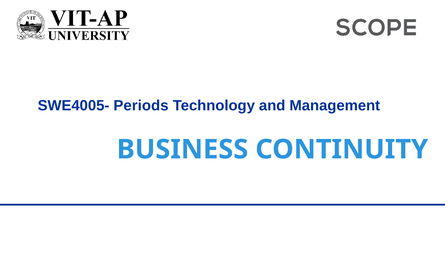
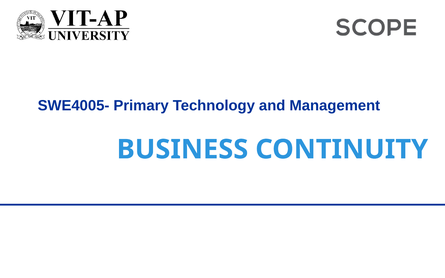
Periods: Periods -> Primary
